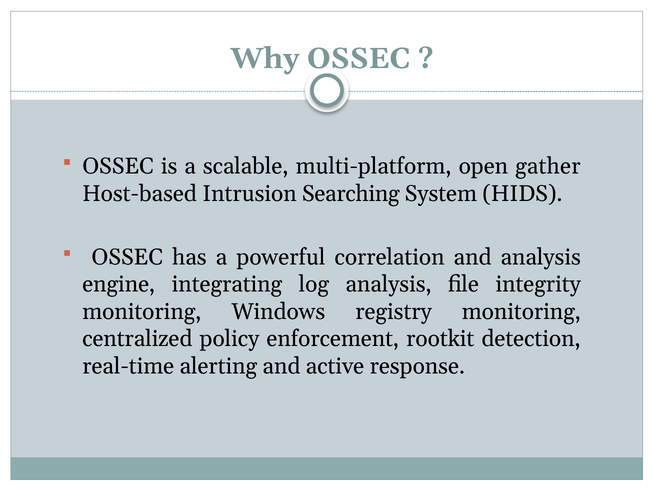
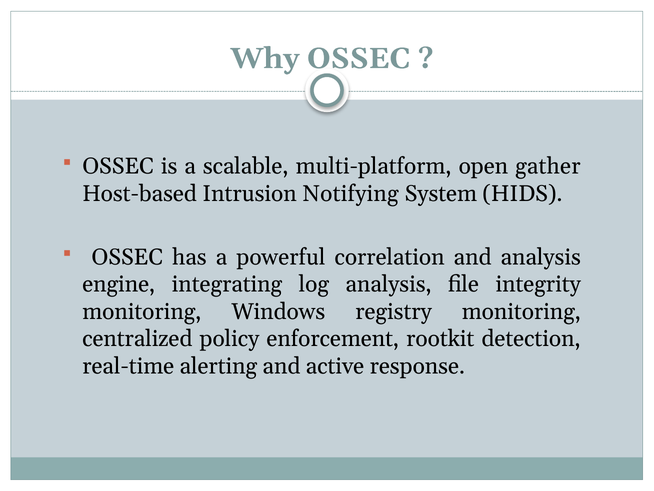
Searching: Searching -> Notifying
